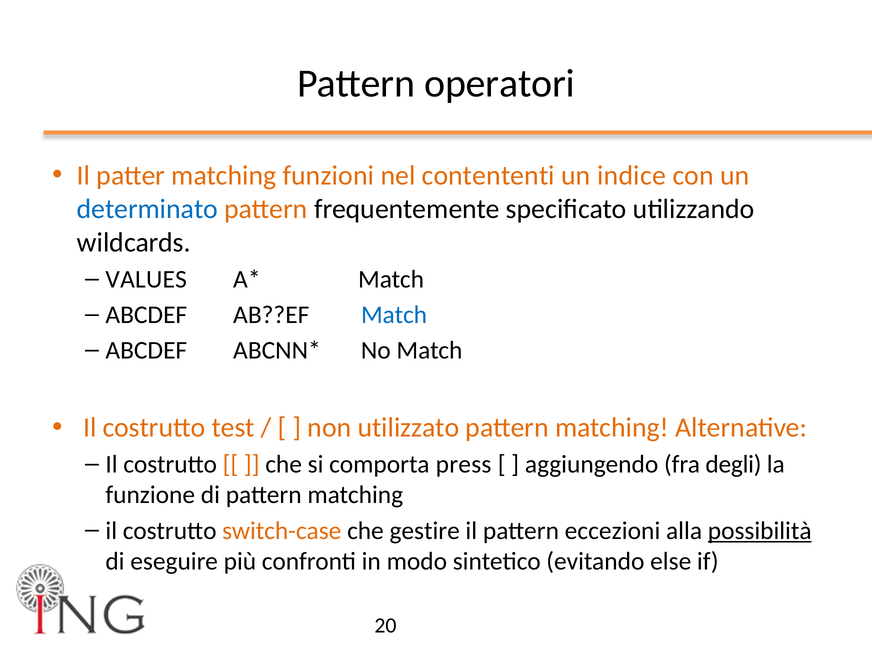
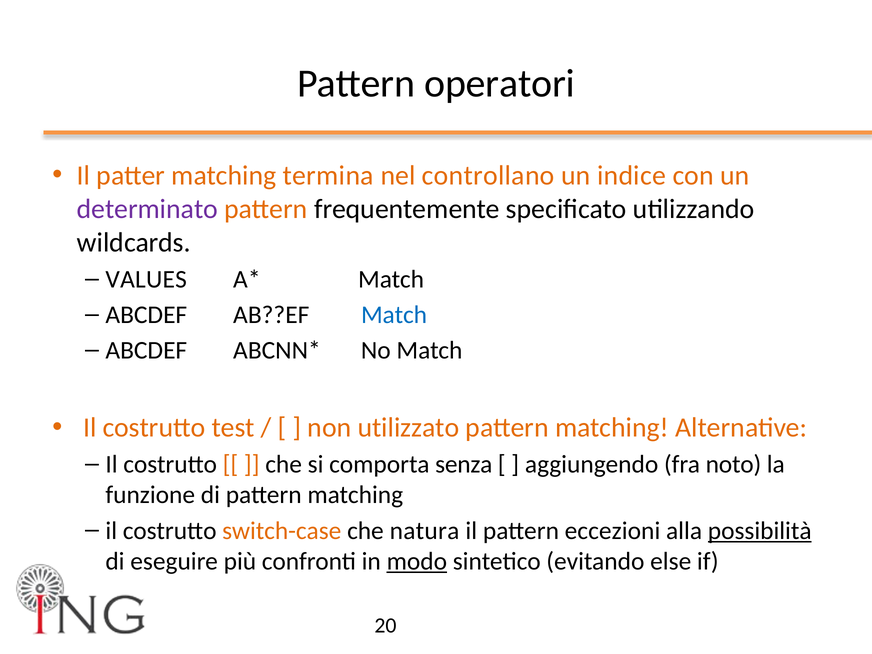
funzioni: funzioni -> termina
contententi: contententi -> controllano
determinato colour: blue -> purple
press: press -> senza
degli: degli -> noto
gestire: gestire -> natura
modo underline: none -> present
